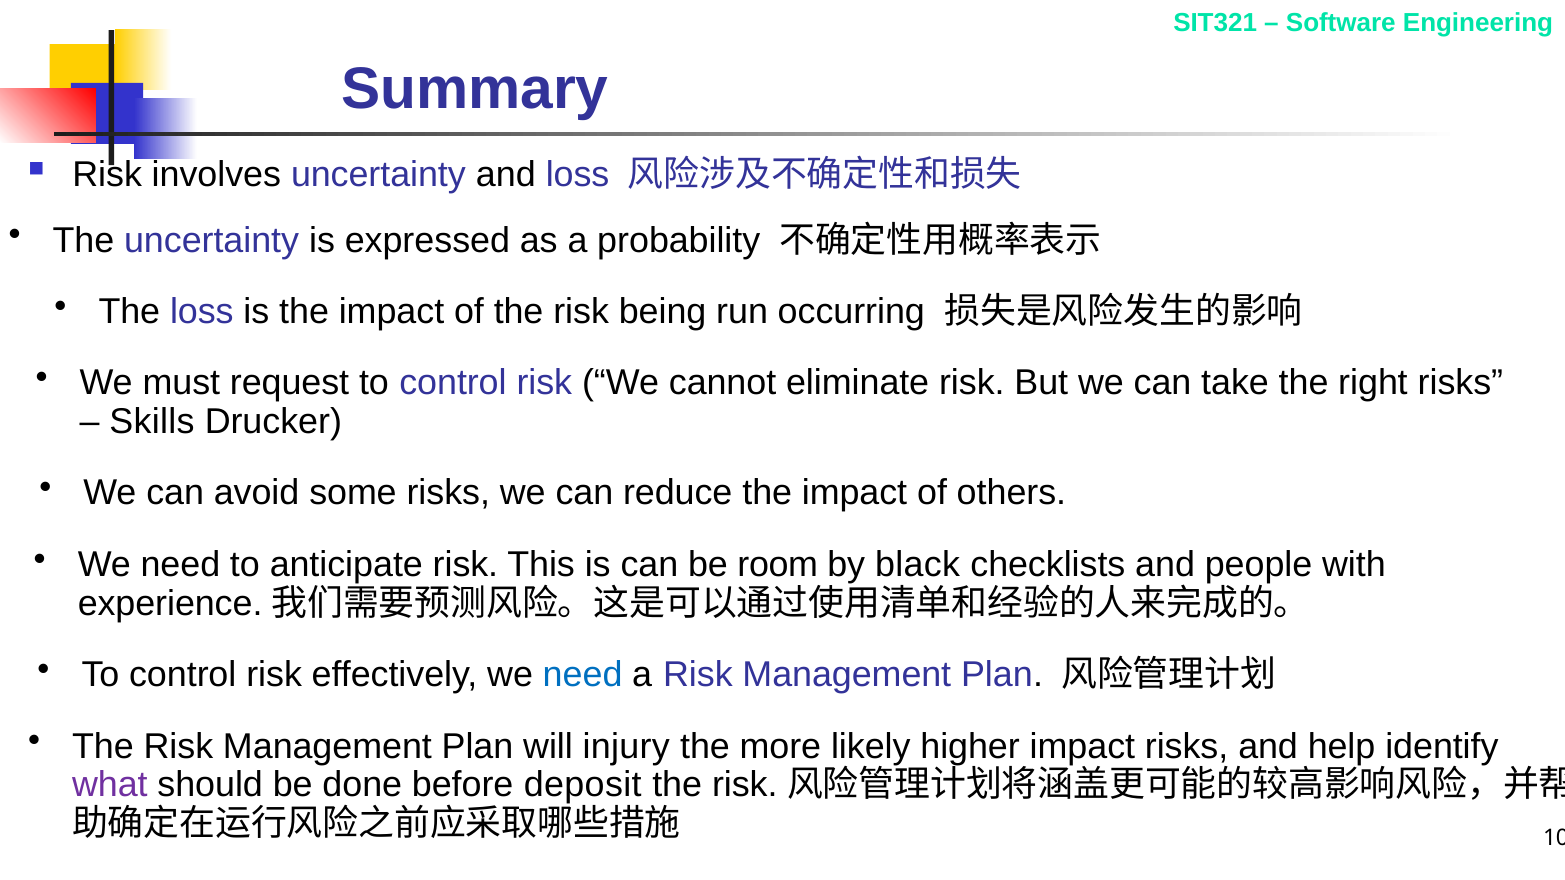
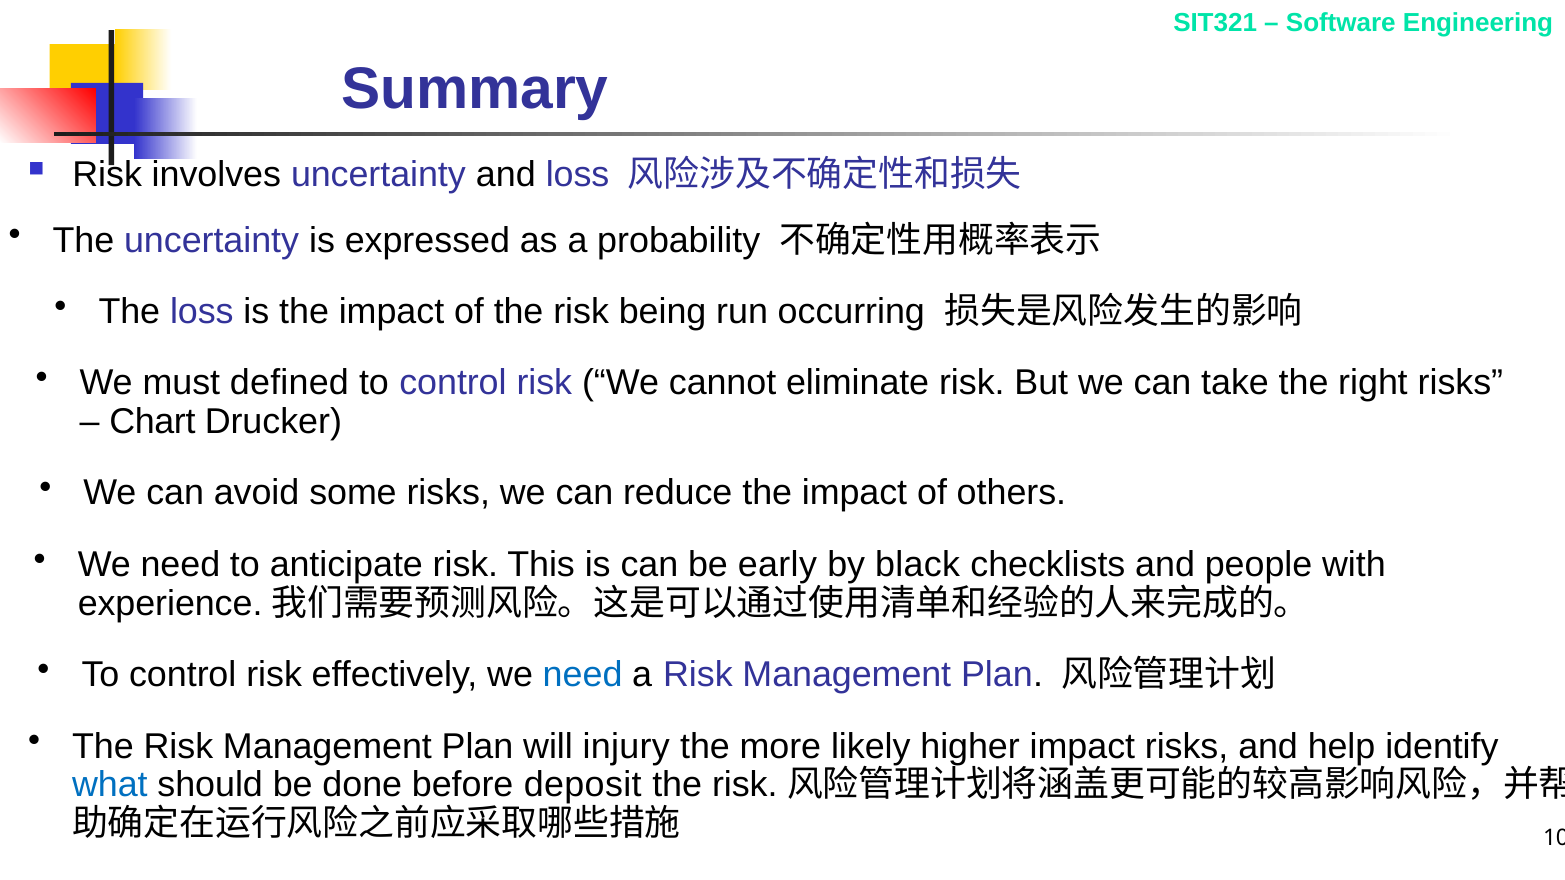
request: request -> defined
Skills: Skills -> Chart
room: room -> early
what colour: purple -> blue
